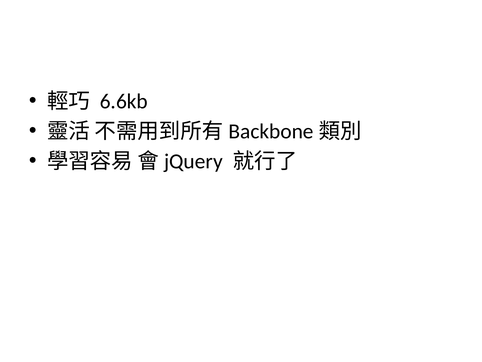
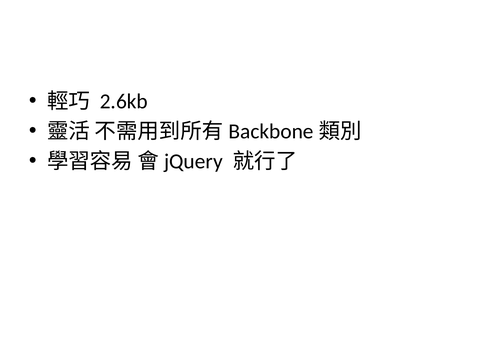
6.6kb: 6.6kb -> 2.6kb
